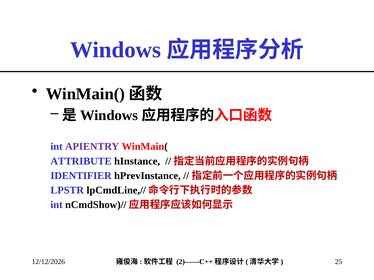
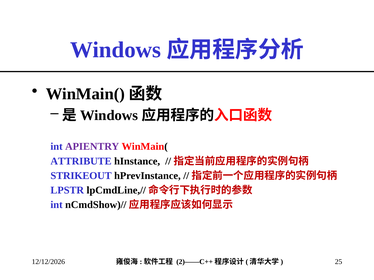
IDENTIFIER: IDENTIFIER -> STRIKEOUT
